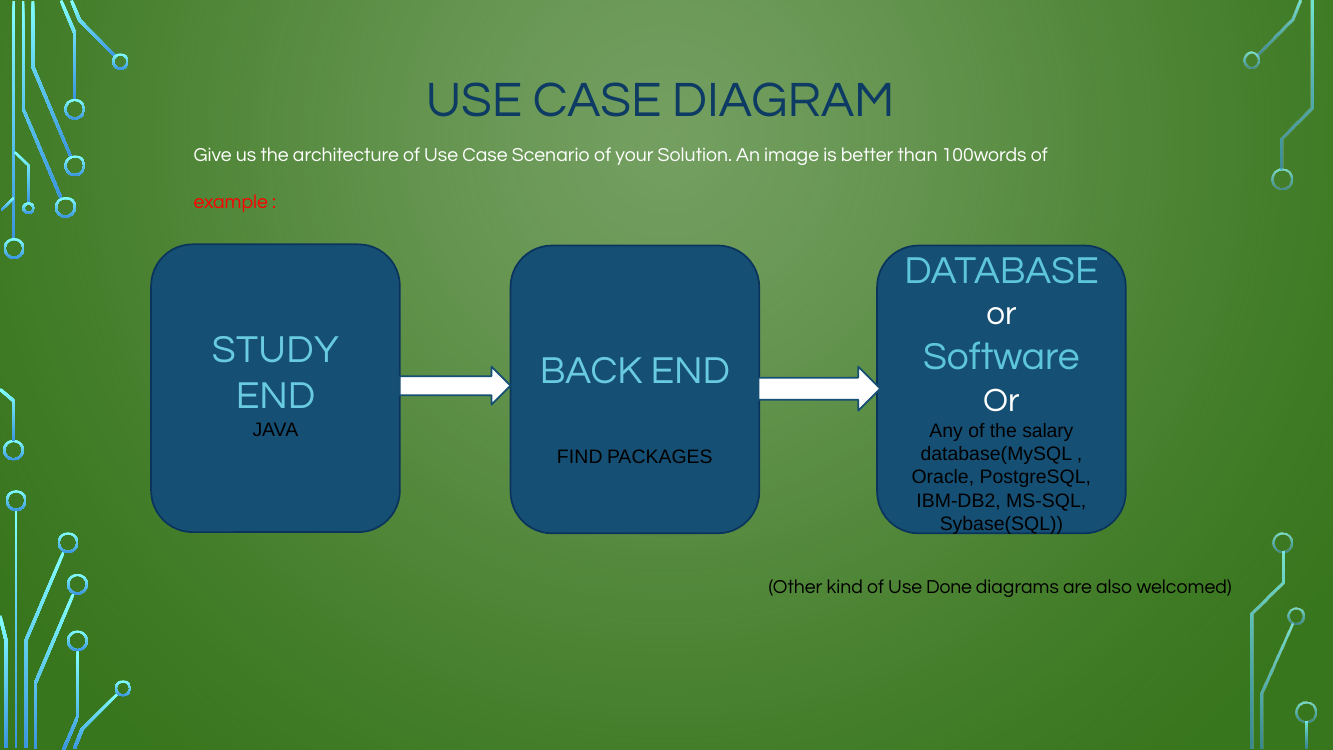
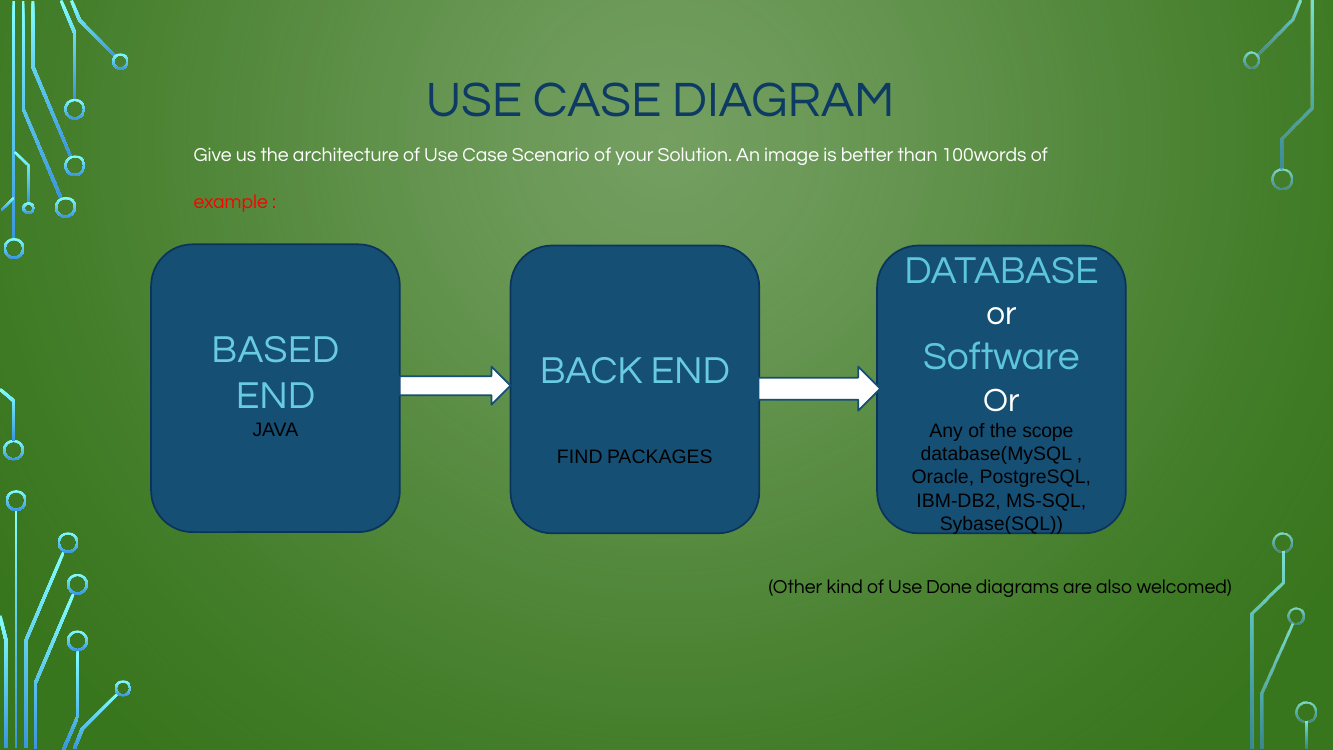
STUDY: STUDY -> BASED
salary: salary -> scope
